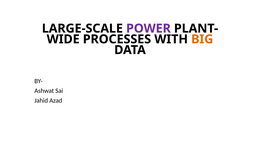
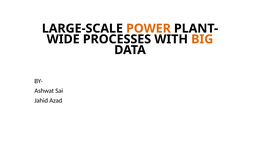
POWER colour: purple -> orange
